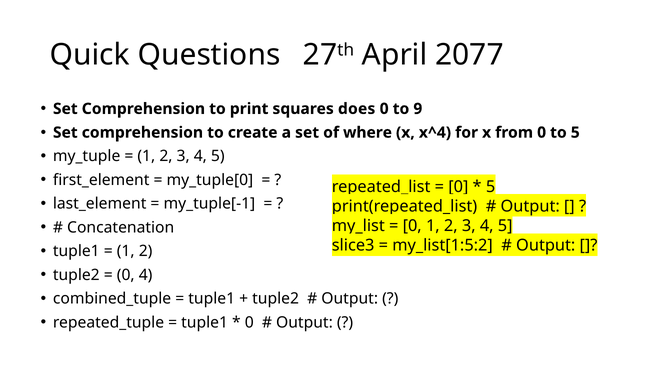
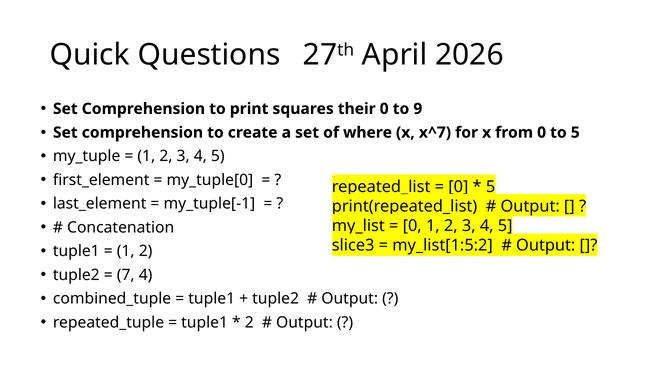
2077: 2077 -> 2026
does: does -> their
x^4: x^4 -> x^7
0 at (126, 275): 0 -> 7
0 at (249, 322): 0 -> 2
